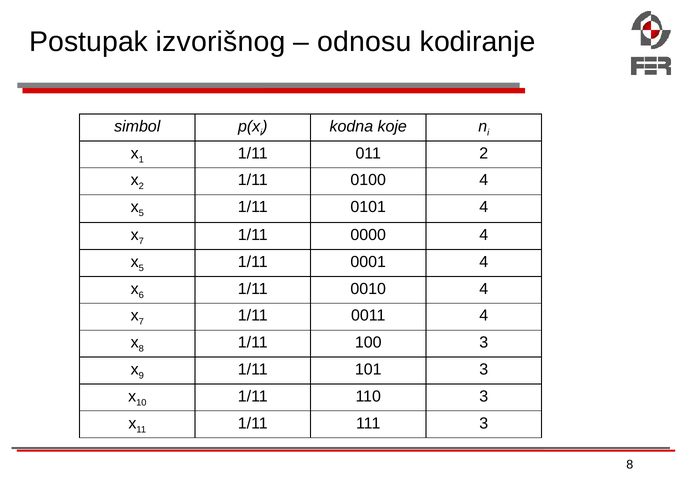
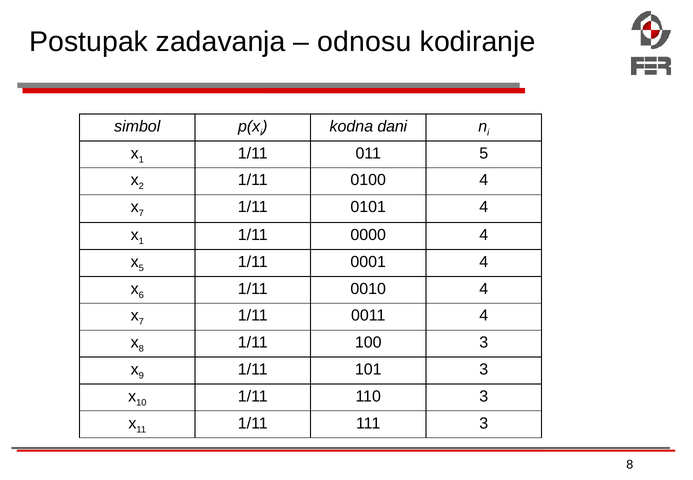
izvorišnog: izvorišnog -> zadavanja
koje: koje -> dani
011 2: 2 -> 5
5 at (141, 213): 5 -> 7
7 at (141, 241): 7 -> 1
